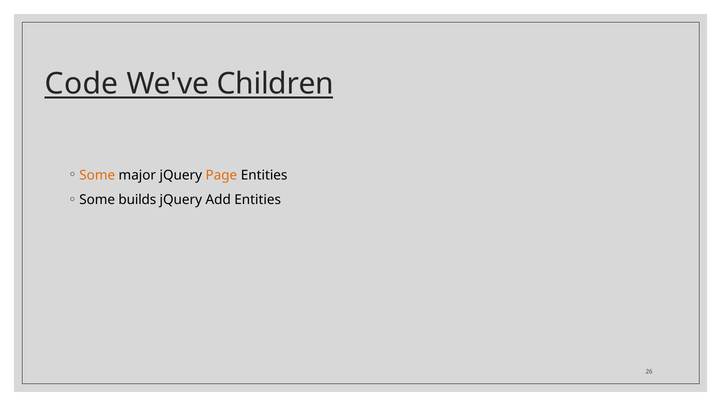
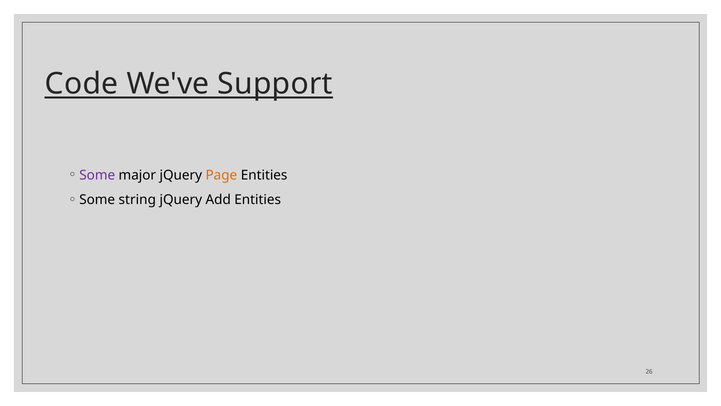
Children: Children -> Support
Some at (97, 175) colour: orange -> purple
builds: builds -> string
